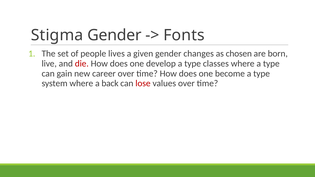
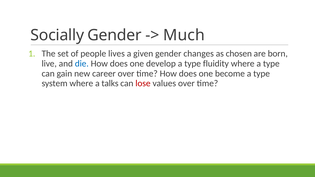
Stigma: Stigma -> Socially
Fonts: Fonts -> Much
die colour: red -> blue
classes: classes -> fluidity
back: back -> talks
